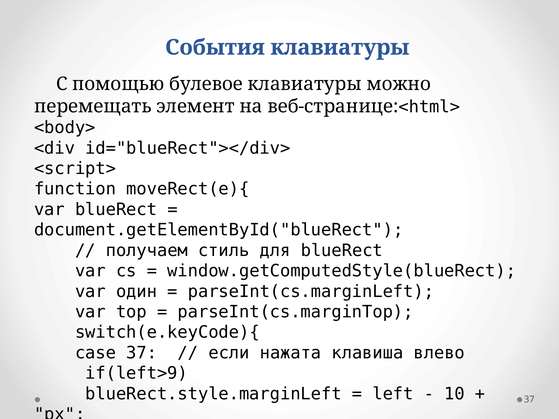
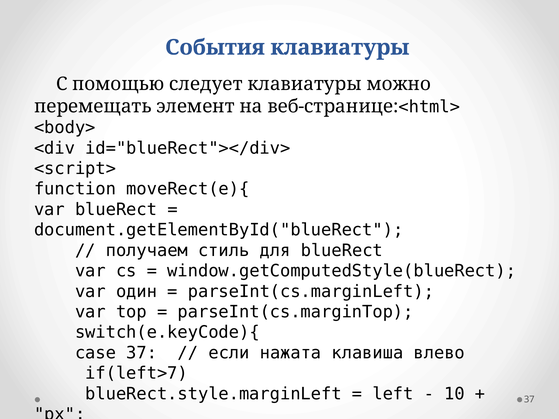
булевое: булевое -> следует
if(left>9: if(left>9 -> if(left>7
